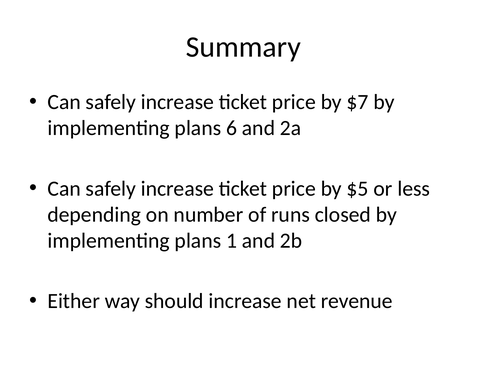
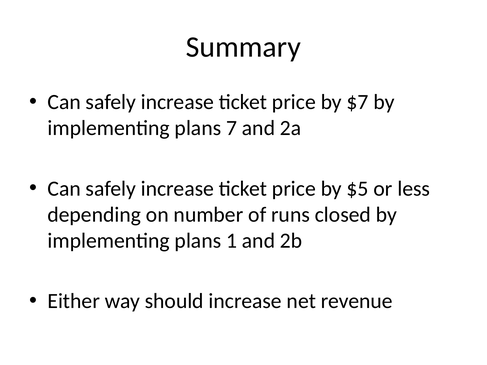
6: 6 -> 7
